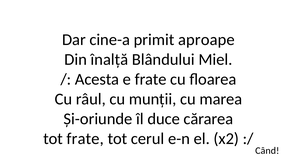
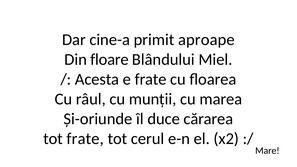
înalță: înalță -> floare
Când: Când -> Mare
